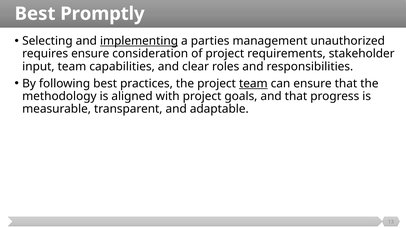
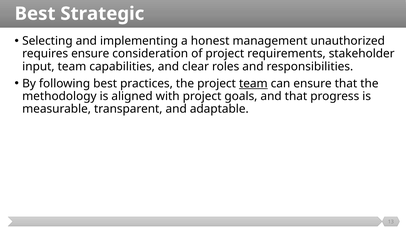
Promptly: Promptly -> Strategic
implementing underline: present -> none
parties: parties -> honest
